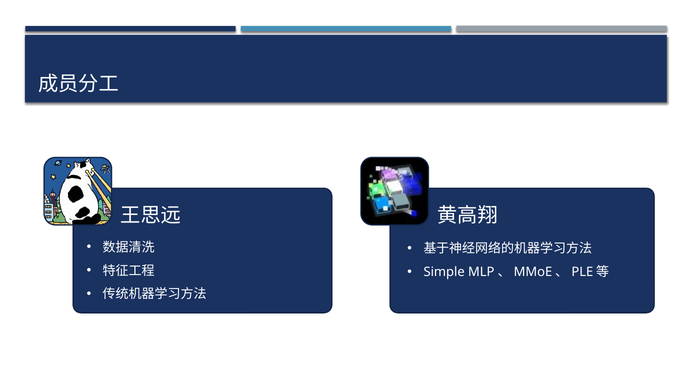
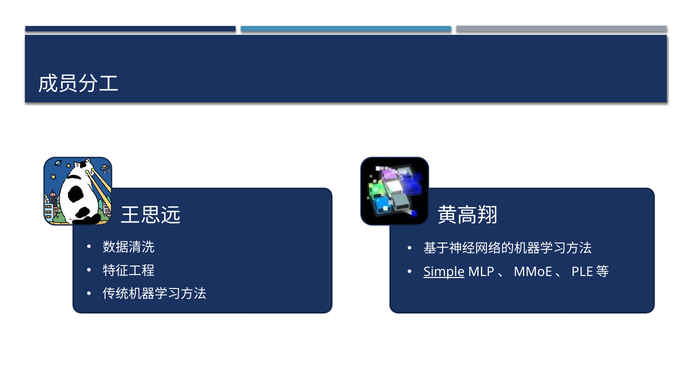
Simple underline: none -> present
